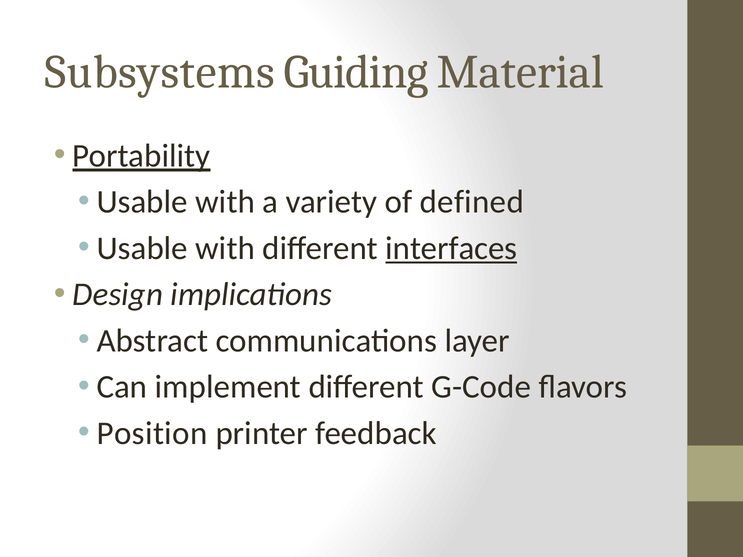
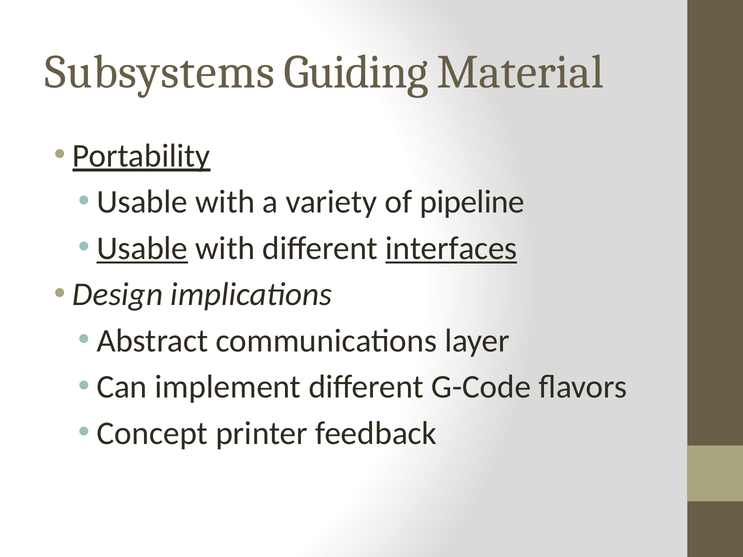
defined: defined -> pipeline
Usable at (142, 248) underline: none -> present
Position: Position -> Concept
